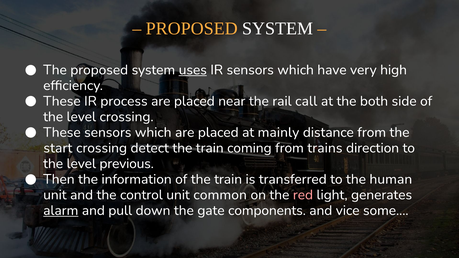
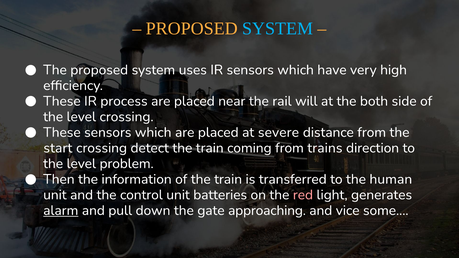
SYSTEM at (278, 28) colour: white -> light blue
uses underline: present -> none
call: call -> will
mainly: mainly -> severe
previous: previous -> problem
common: common -> batteries
components: components -> approaching
